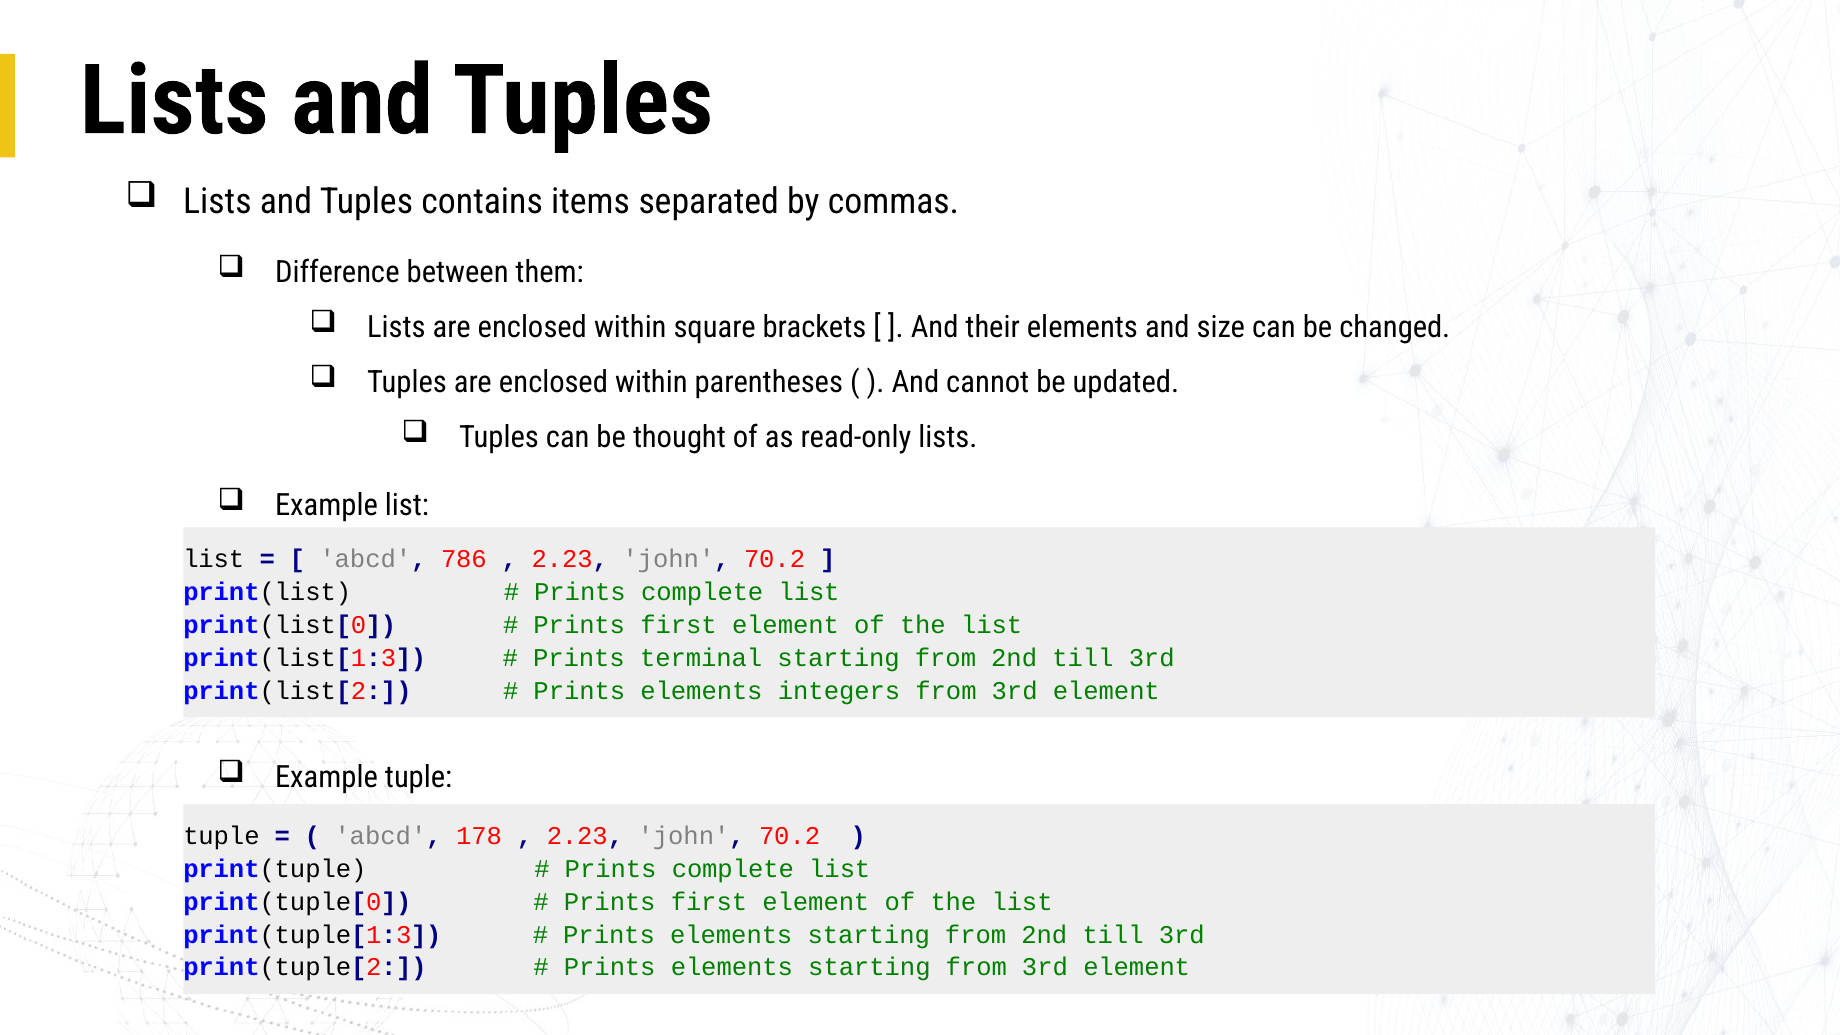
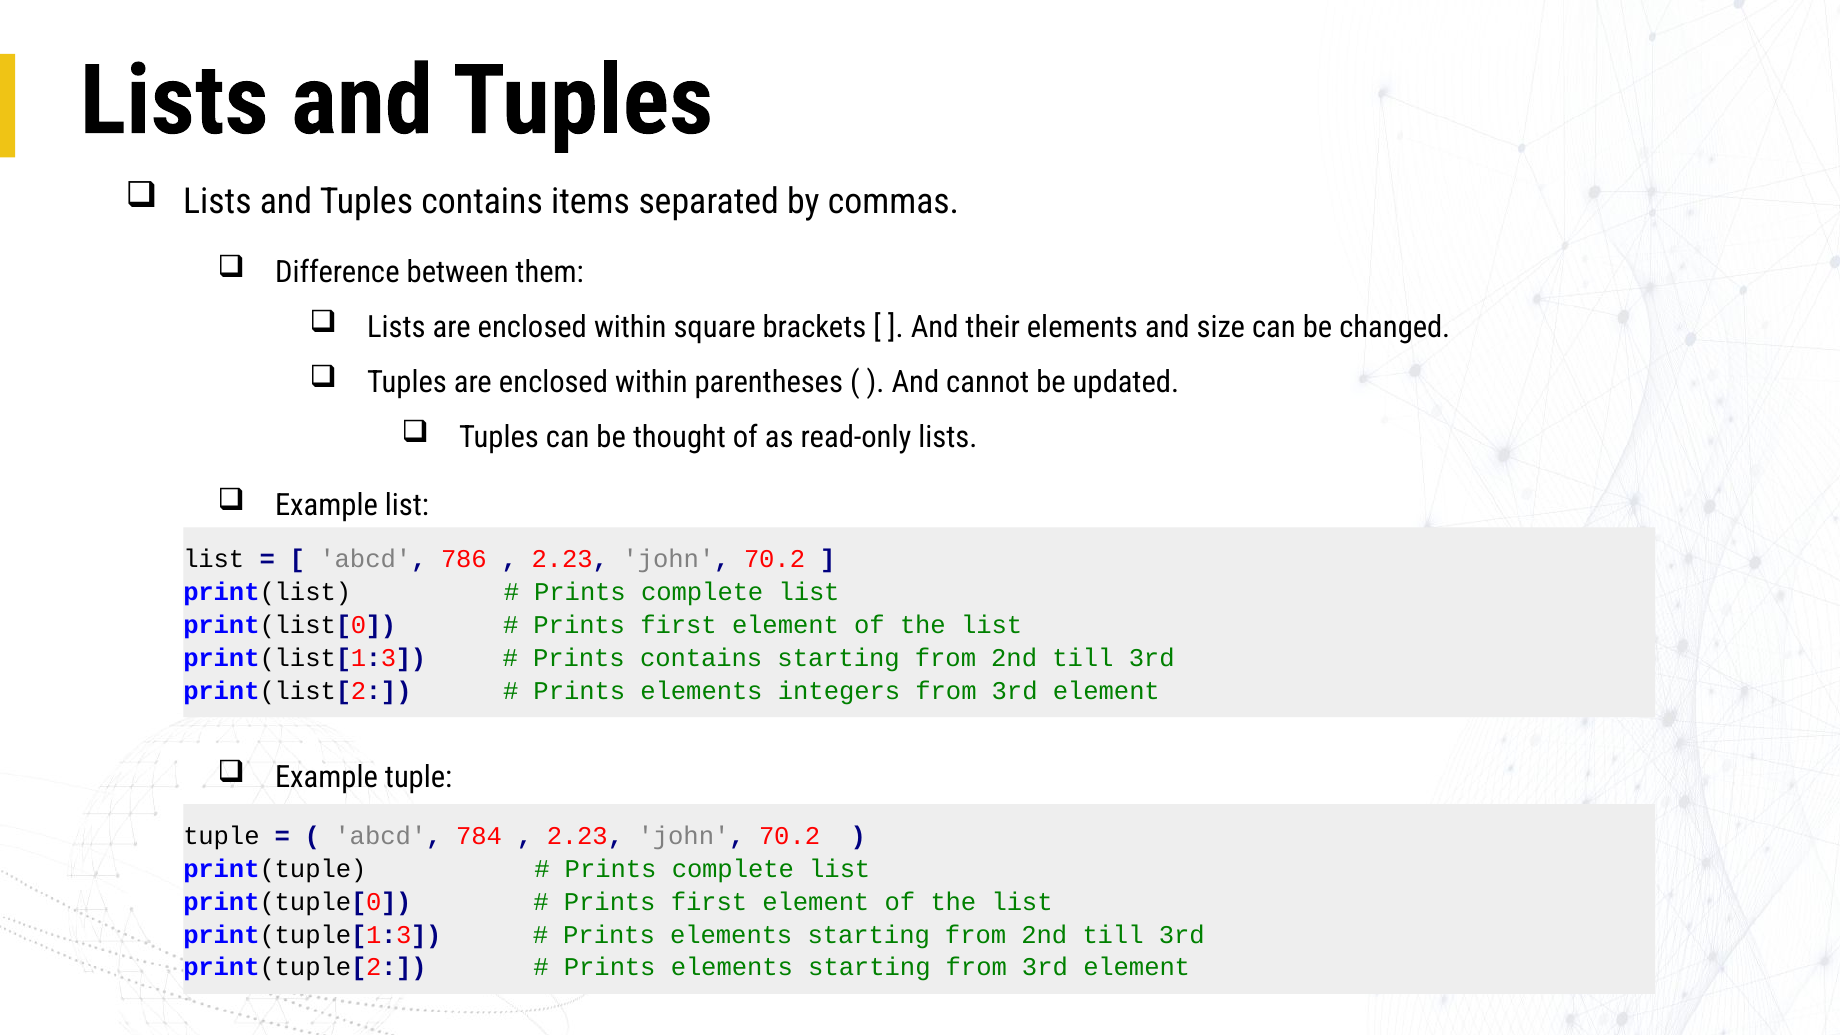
Prints terminal: terminal -> contains
178: 178 -> 784
